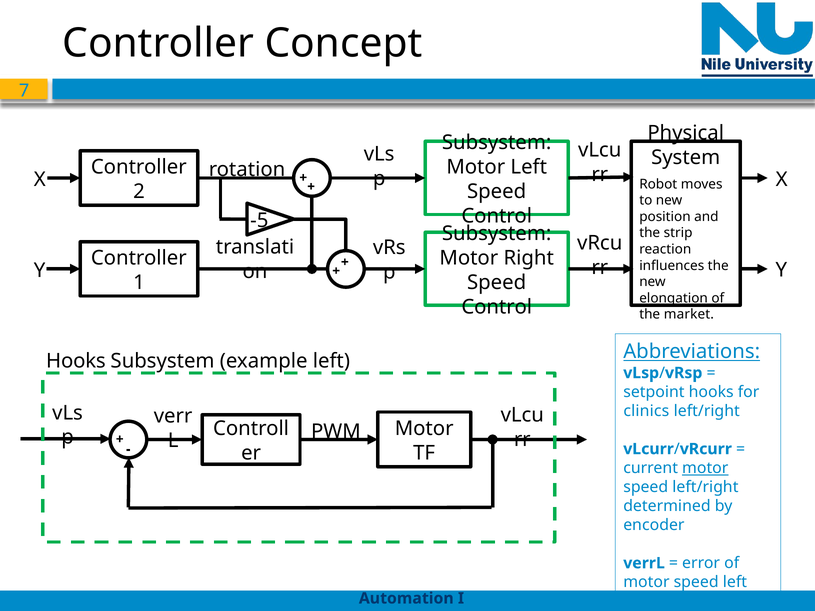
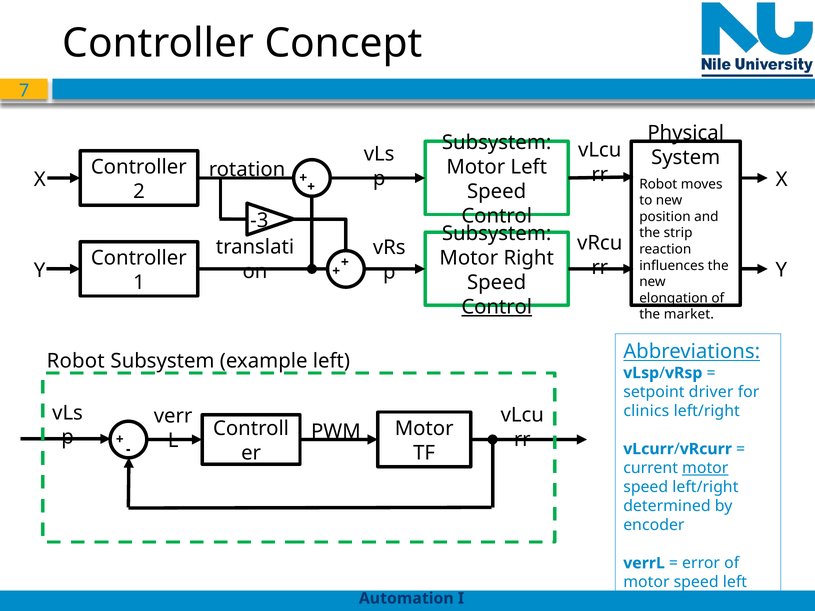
-5: -5 -> -3
Control at (497, 307) underline: none -> present
Hooks at (76, 361): Hooks -> Robot
setpoint hooks: hooks -> driver
